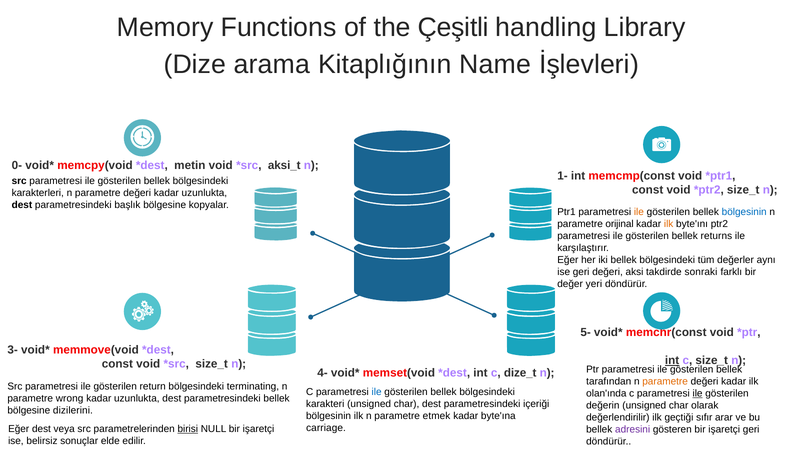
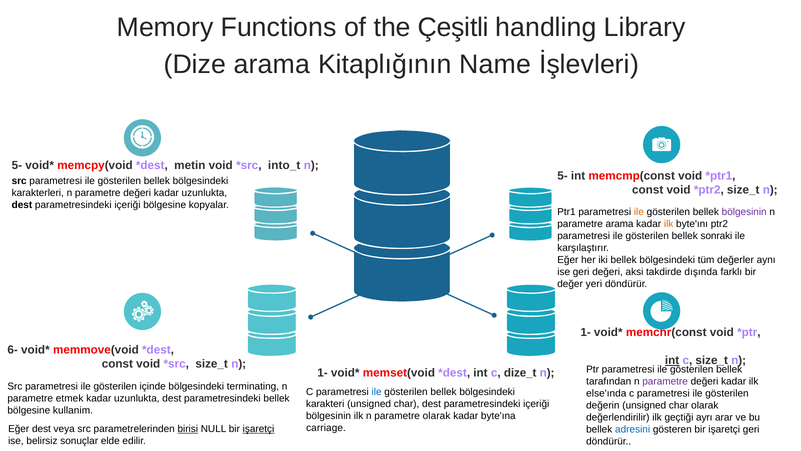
0- at (17, 165): 0- -> 5-
aksi_t: aksi_t -> into_t
1- at (563, 176): 1- -> 5-
başlık at (127, 205): başlık -> içeriği
bölgesinin at (744, 212) colour: blue -> purple
parametre orijinal: orijinal -> arama
returns: returns -> sonraki
sonraki: sonraki -> dışında
5- at (586, 332): 5- -> 1-
3-: 3- -> 6-
4- at (322, 373): 4- -> 1-
parametre at (665, 381) colour: orange -> purple
return: return -> içinde
olan'ında: olan'ında -> else'ında
ile at (698, 393) underline: present -> none
wrong: wrong -> etmek
dizilerini: dizilerini -> kullanim
parametre etmek: etmek -> olarak
sıfır: sıfır -> ayrı
işaretçi at (258, 428) underline: none -> present
adresini colour: purple -> blue
